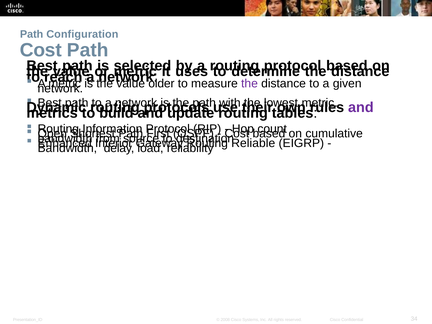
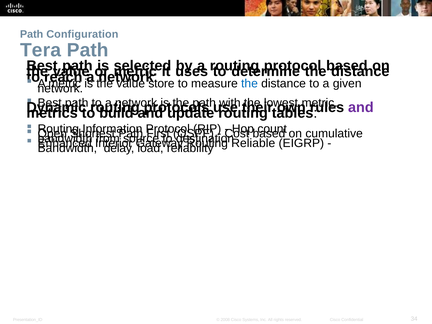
Cost at (41, 50): Cost -> Tera
older: older -> store
the at (250, 83) colour: purple -> blue
